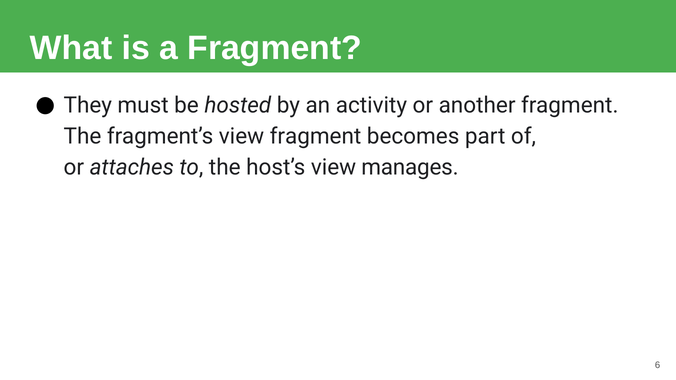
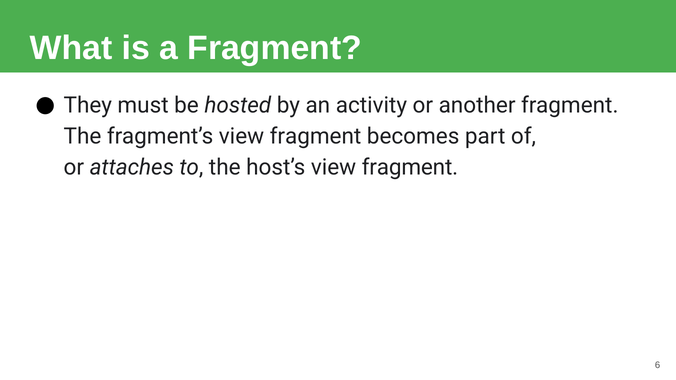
host’s view manages: manages -> fragment
